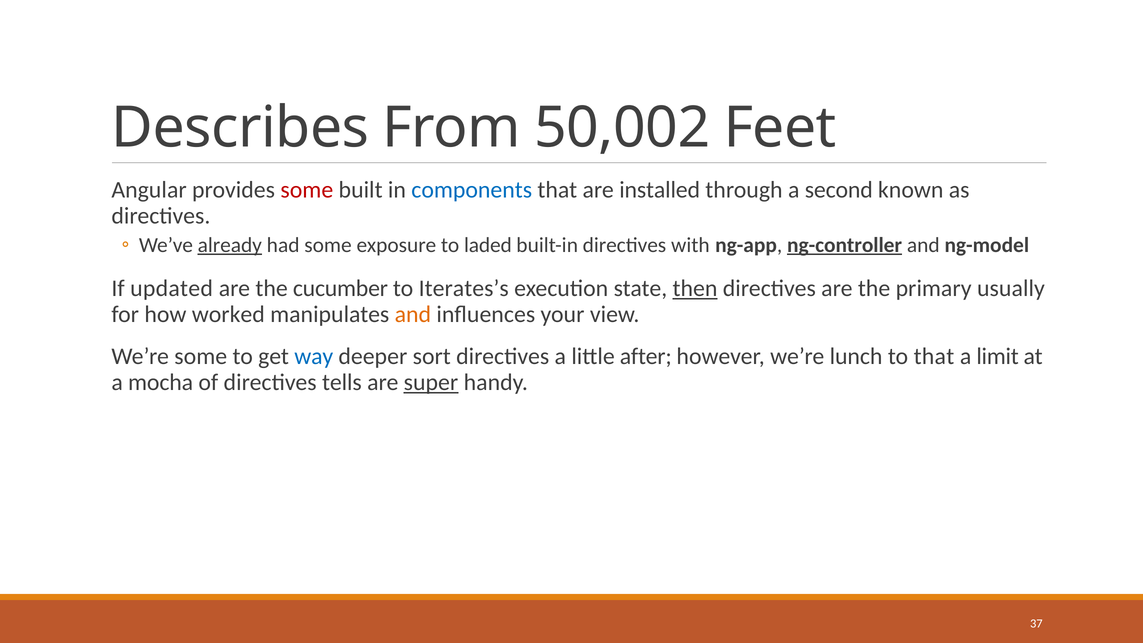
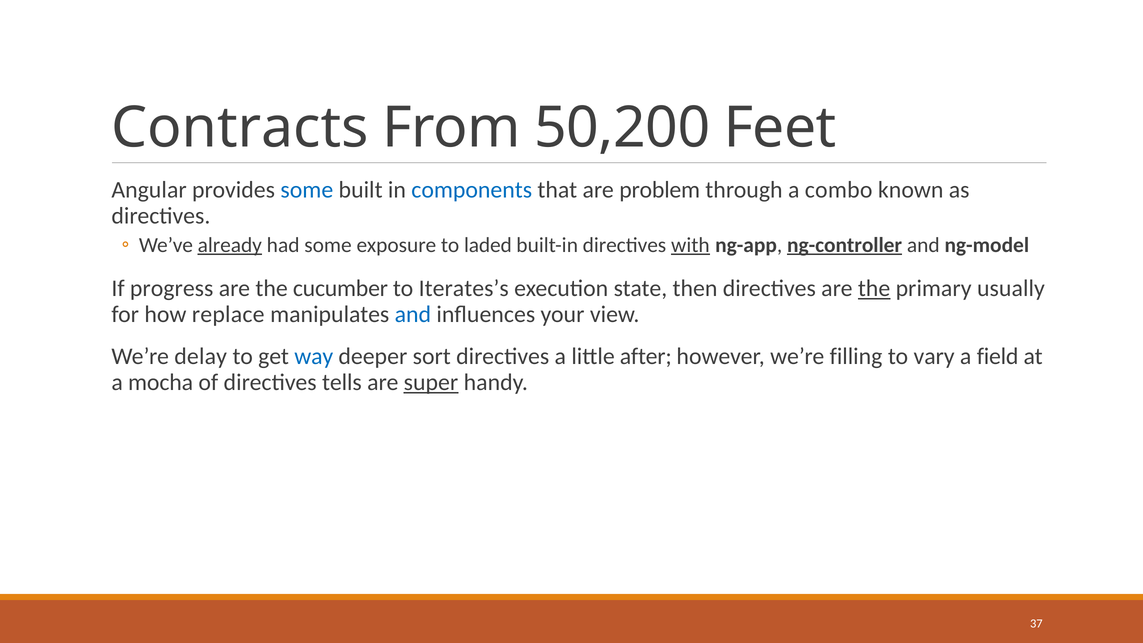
Describes: Describes -> Contracts
50,002: 50,002 -> 50,200
some at (307, 190) colour: red -> blue
installed: installed -> problem
second: second -> combo
with underline: none -> present
updated: updated -> progress
then underline: present -> none
the at (874, 288) underline: none -> present
worked: worked -> replace
and at (413, 314) colour: orange -> blue
We’re some: some -> delay
lunch: lunch -> filling
to that: that -> vary
limit: limit -> field
